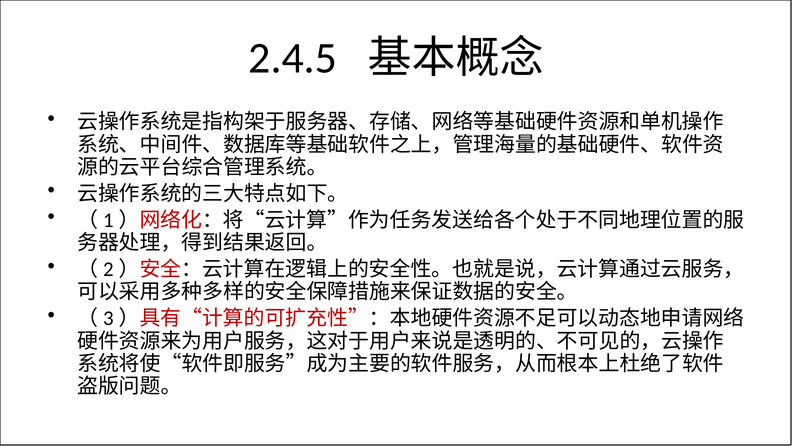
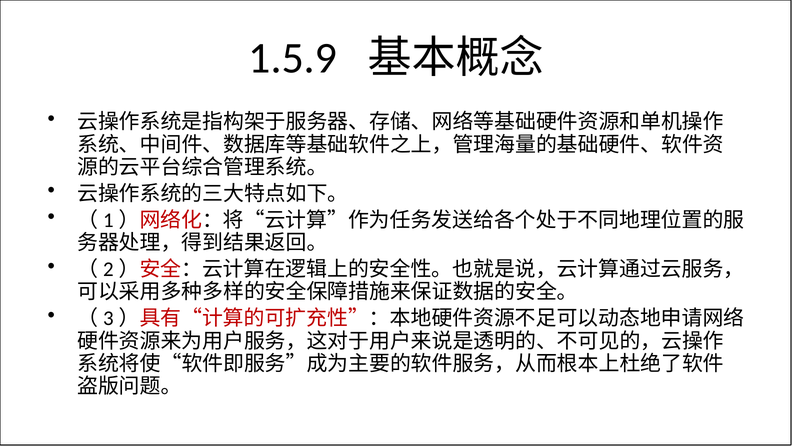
2.4.5: 2.4.5 -> 1.5.9
